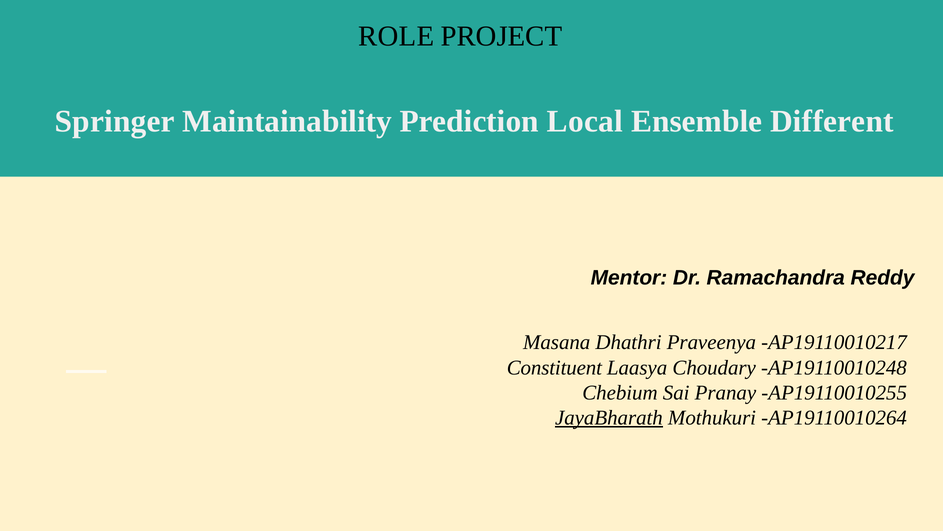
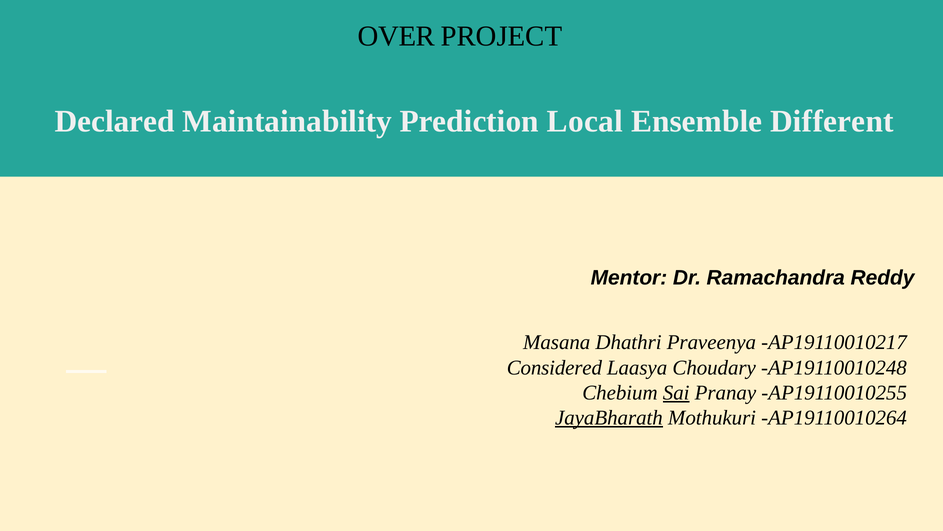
ROLE: ROLE -> OVER
Springer: Springer -> Declared
Constituent: Constituent -> Considered
Sai underline: none -> present
